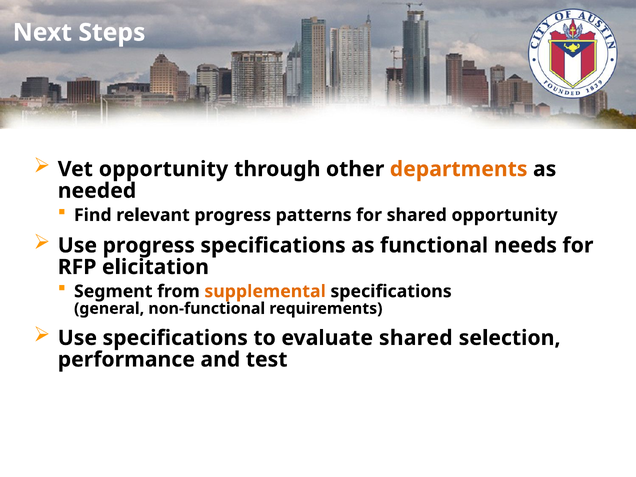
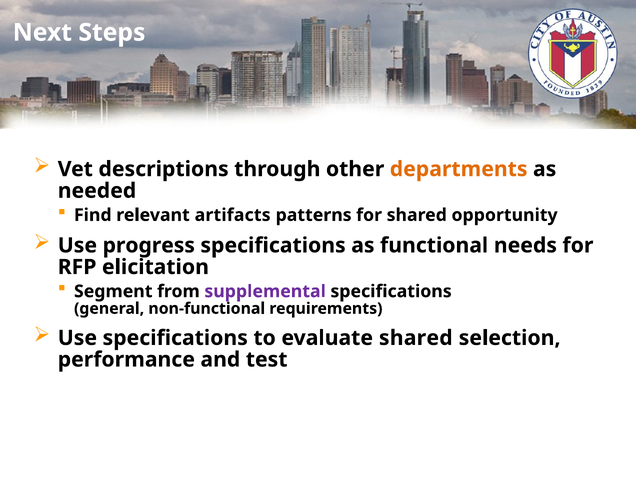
Vet opportunity: opportunity -> descriptions
relevant progress: progress -> artifacts
supplemental colour: orange -> purple
